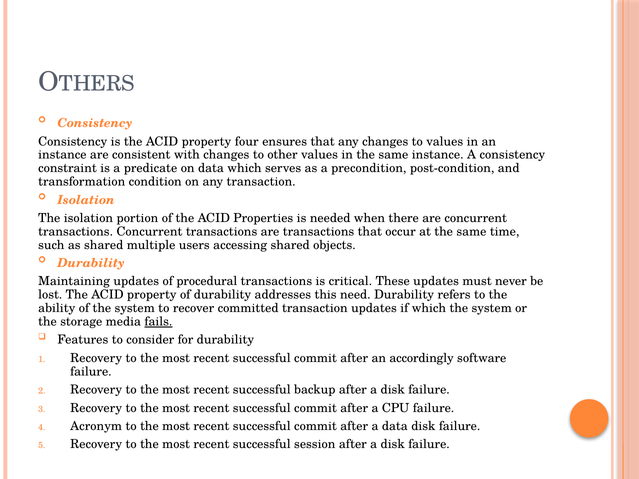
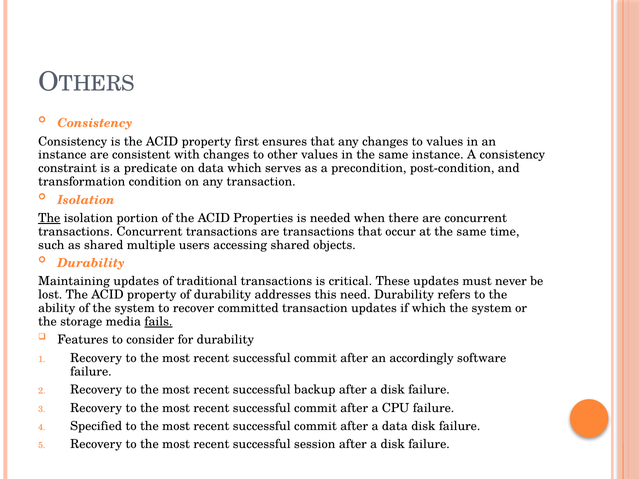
four: four -> first
The at (49, 218) underline: none -> present
procedural: procedural -> traditional
Acronym: Acronym -> Specified
